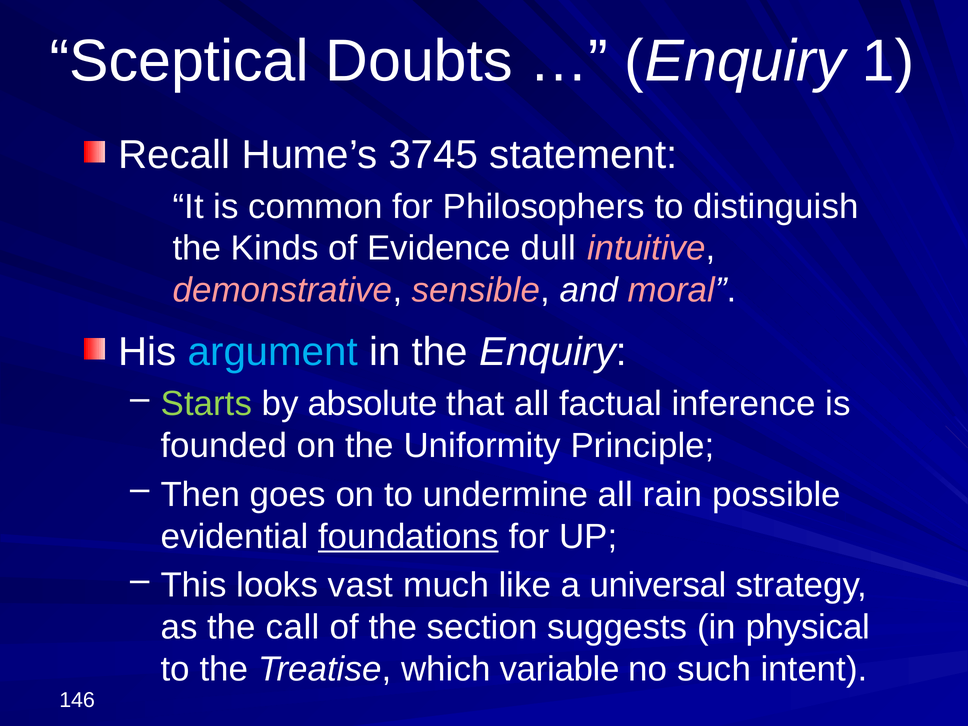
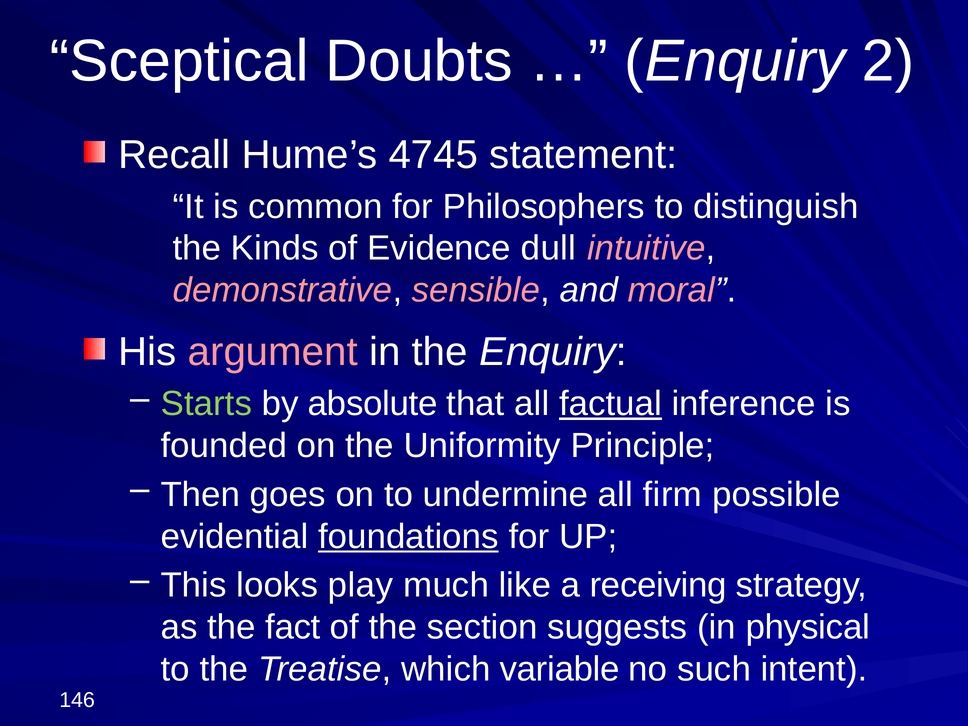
1: 1 -> 2
3745: 3745 -> 4745
argument colour: light blue -> pink
factual underline: none -> present
rain: rain -> firm
vast: vast -> play
universal: universal -> receiving
call: call -> fact
